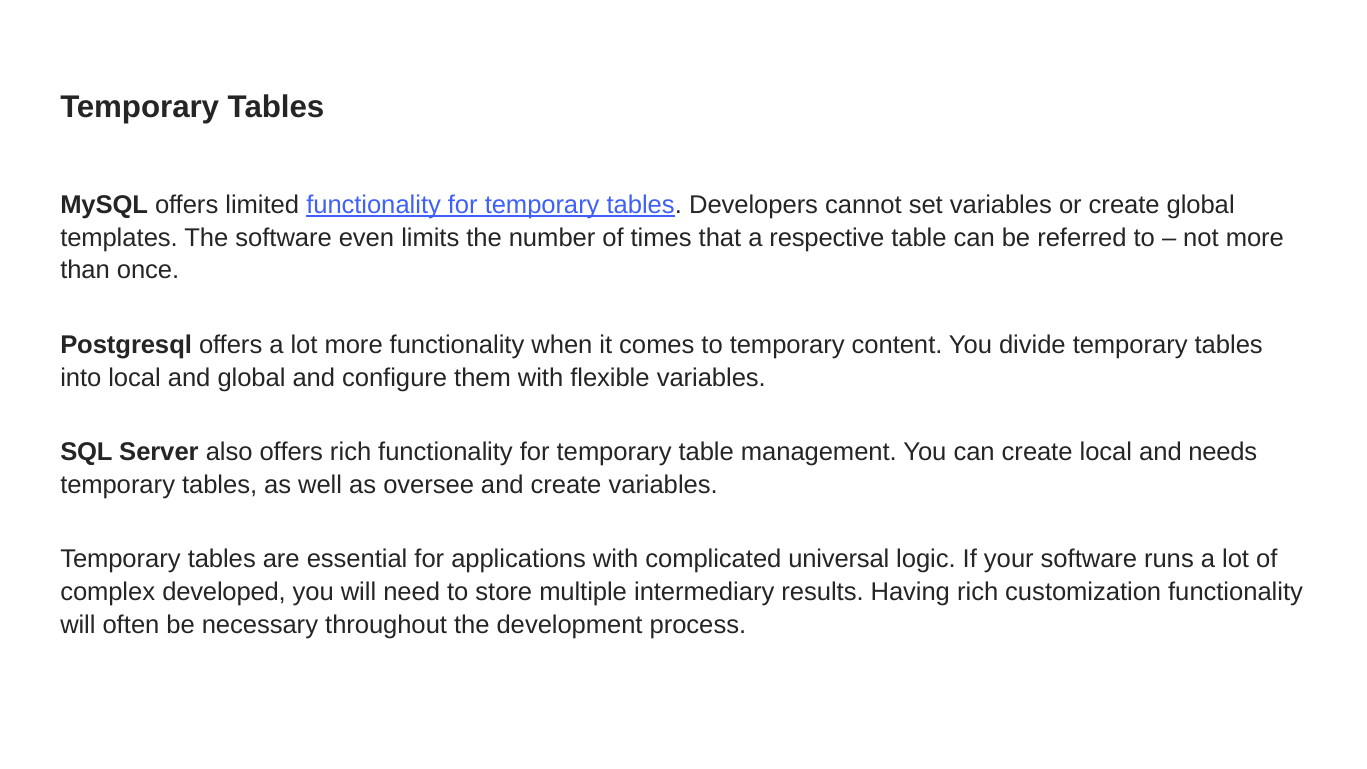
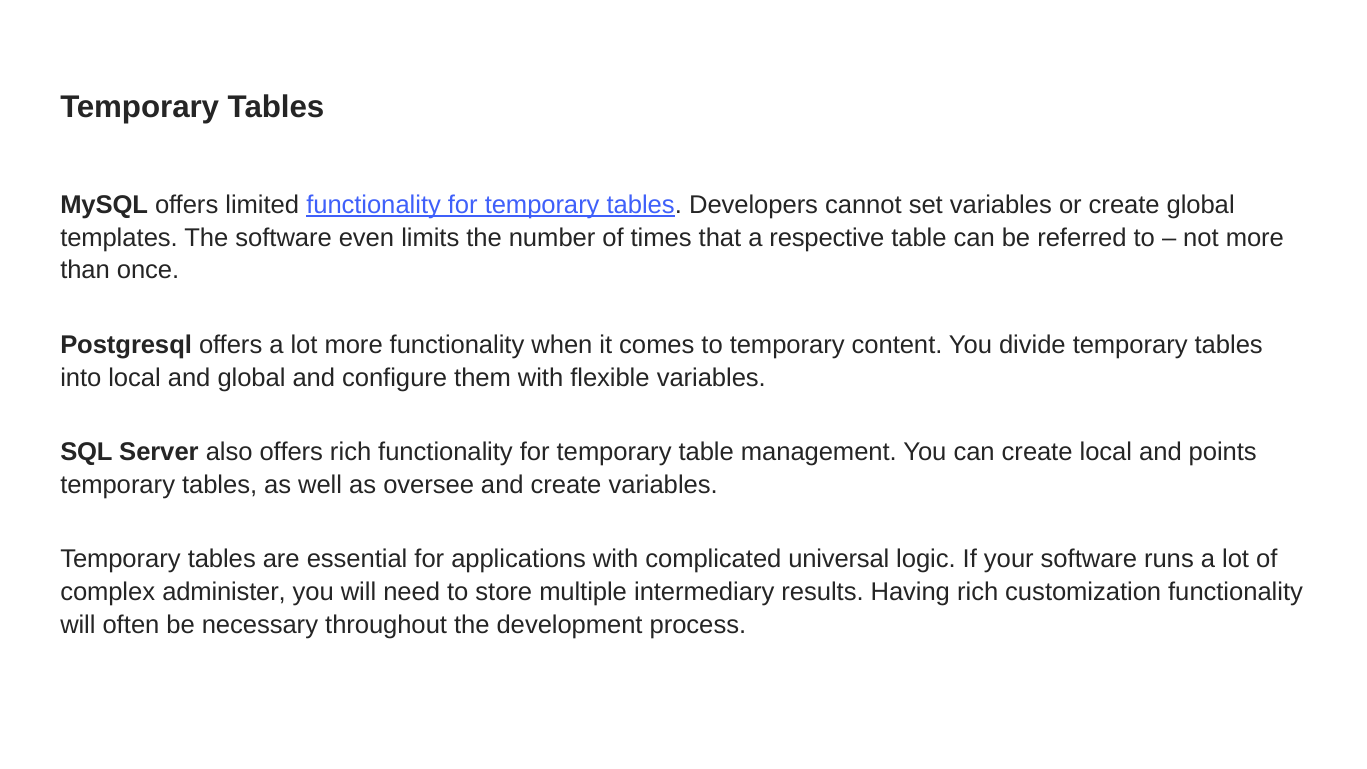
needs: needs -> points
developed: developed -> administer
